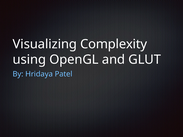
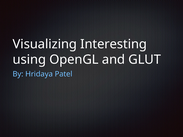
Complexity: Complexity -> Interesting
